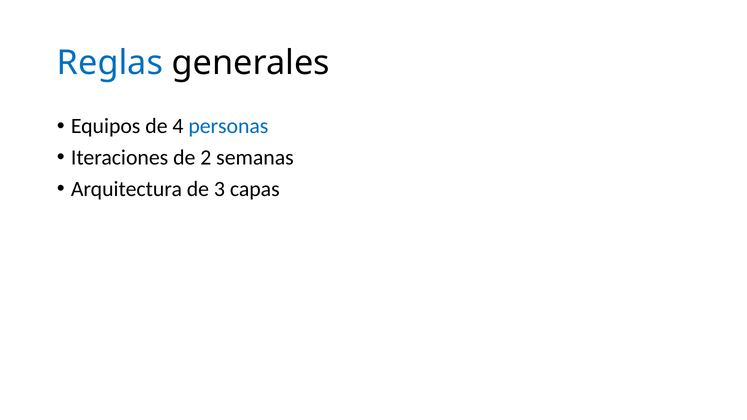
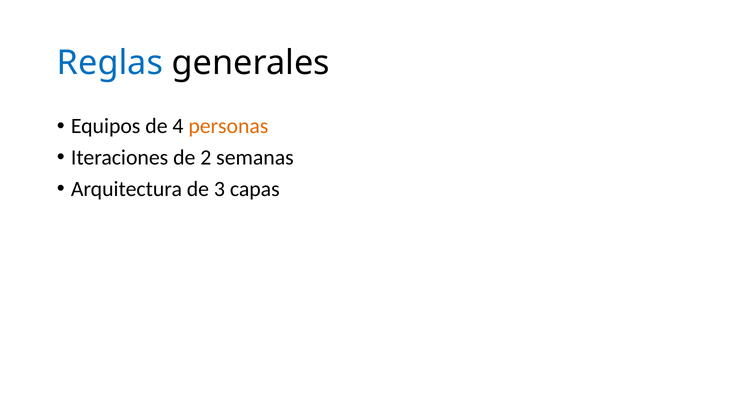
personas colour: blue -> orange
